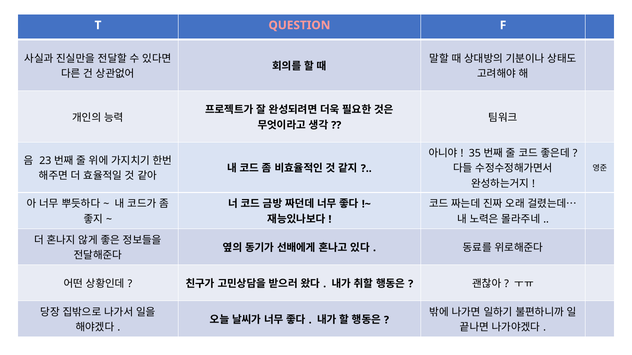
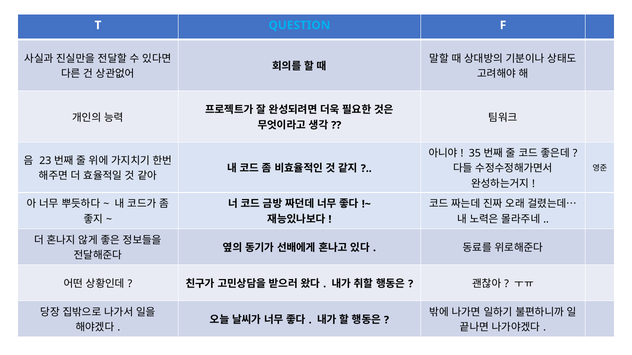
QUESTION colour: pink -> light blue
